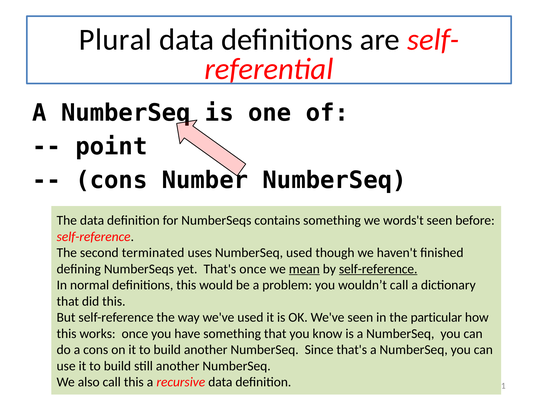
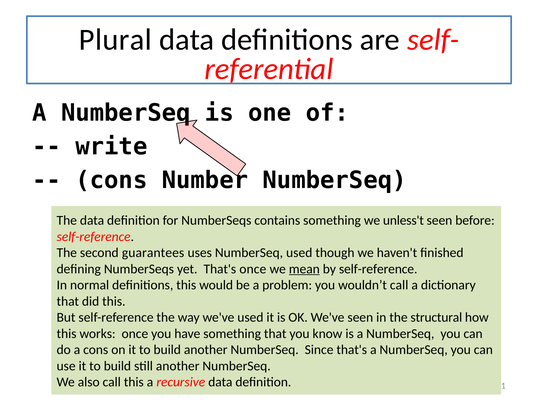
point: point -> write
words't: words't -> unless't
terminated: terminated -> guarantees
self-reference at (378, 269) underline: present -> none
particular: particular -> structural
